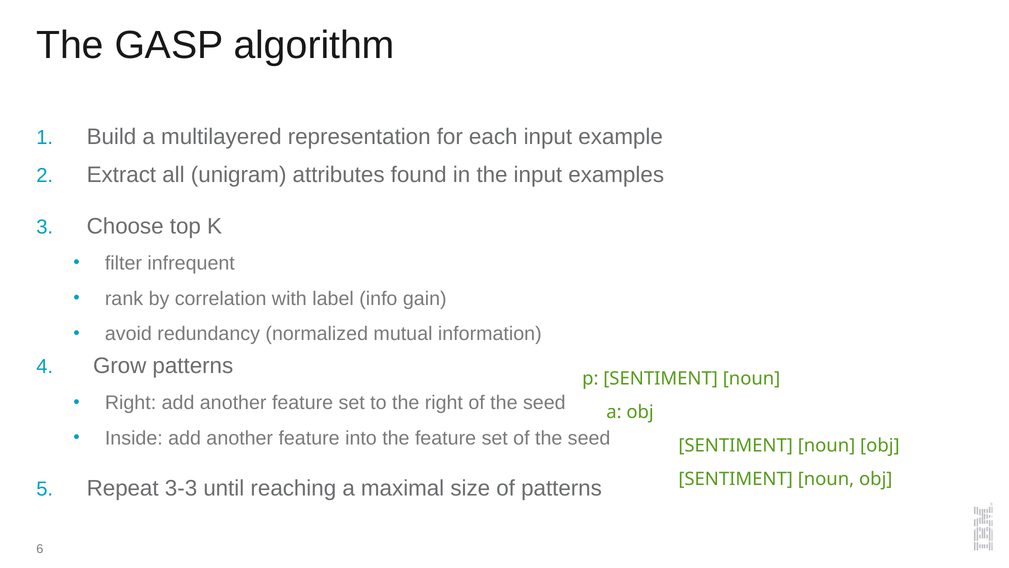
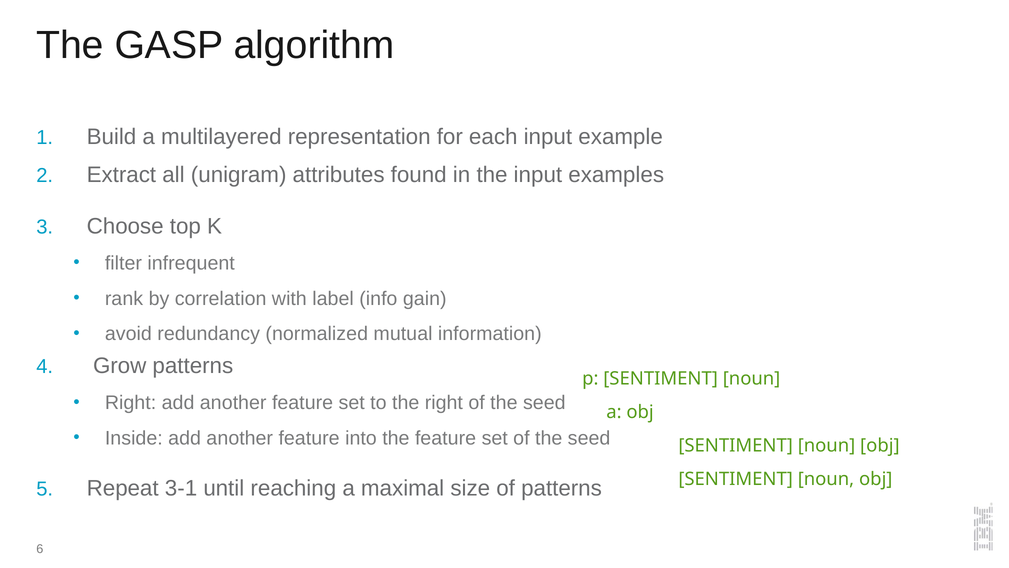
3-3: 3-3 -> 3-1
